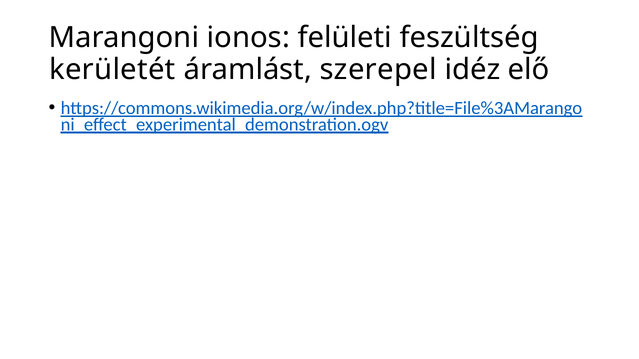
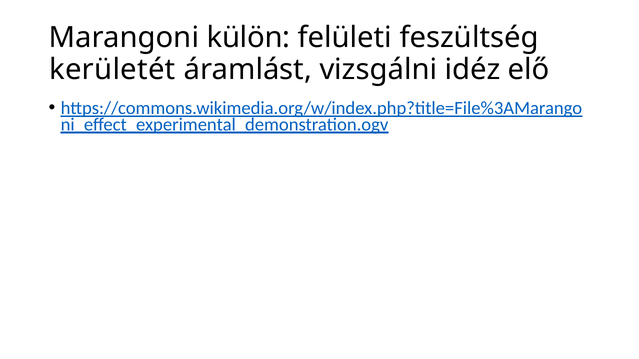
ionos: ionos -> külön
szerepel: szerepel -> vizsgálni
